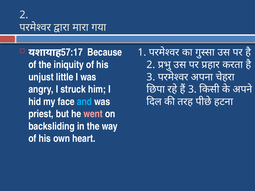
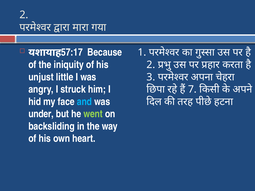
3 at (192, 89): 3 -> 7
priest: priest -> under
went colour: pink -> light green
